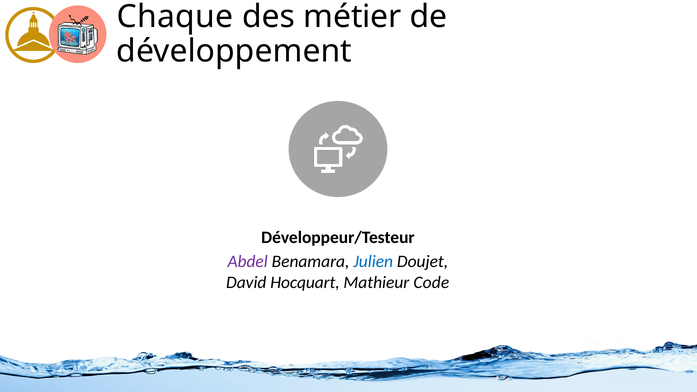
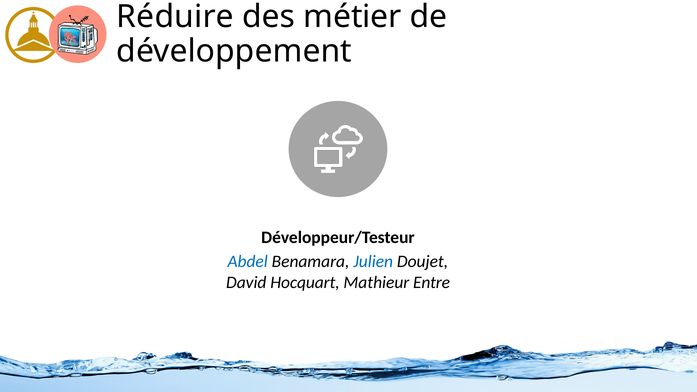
Chaque: Chaque -> Réduire
Abdel colour: purple -> blue
Code: Code -> Entre
